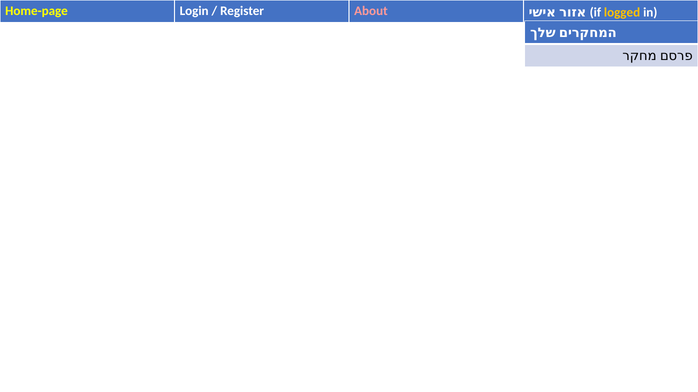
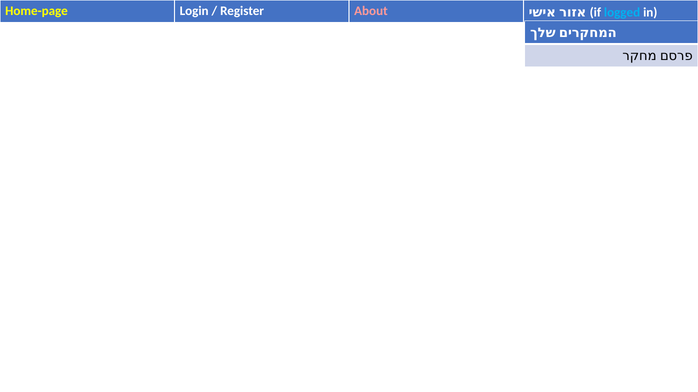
logged colour: yellow -> light blue
